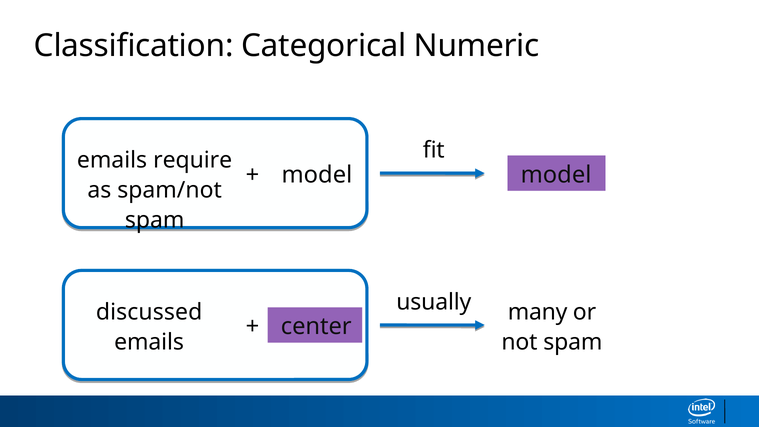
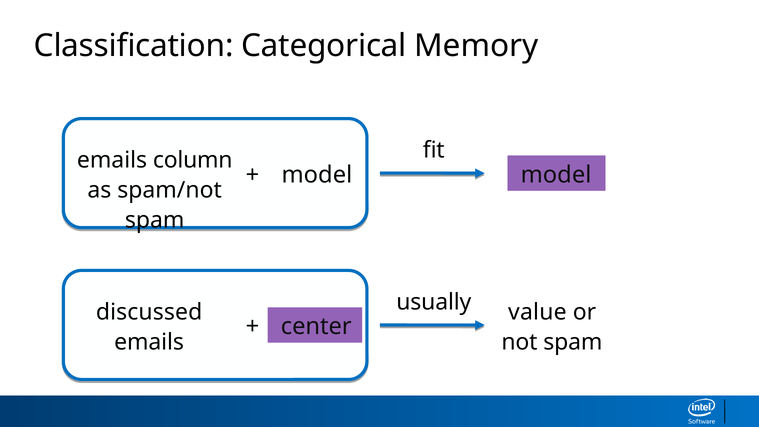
Numeric: Numeric -> Memory
require: require -> column
many: many -> value
